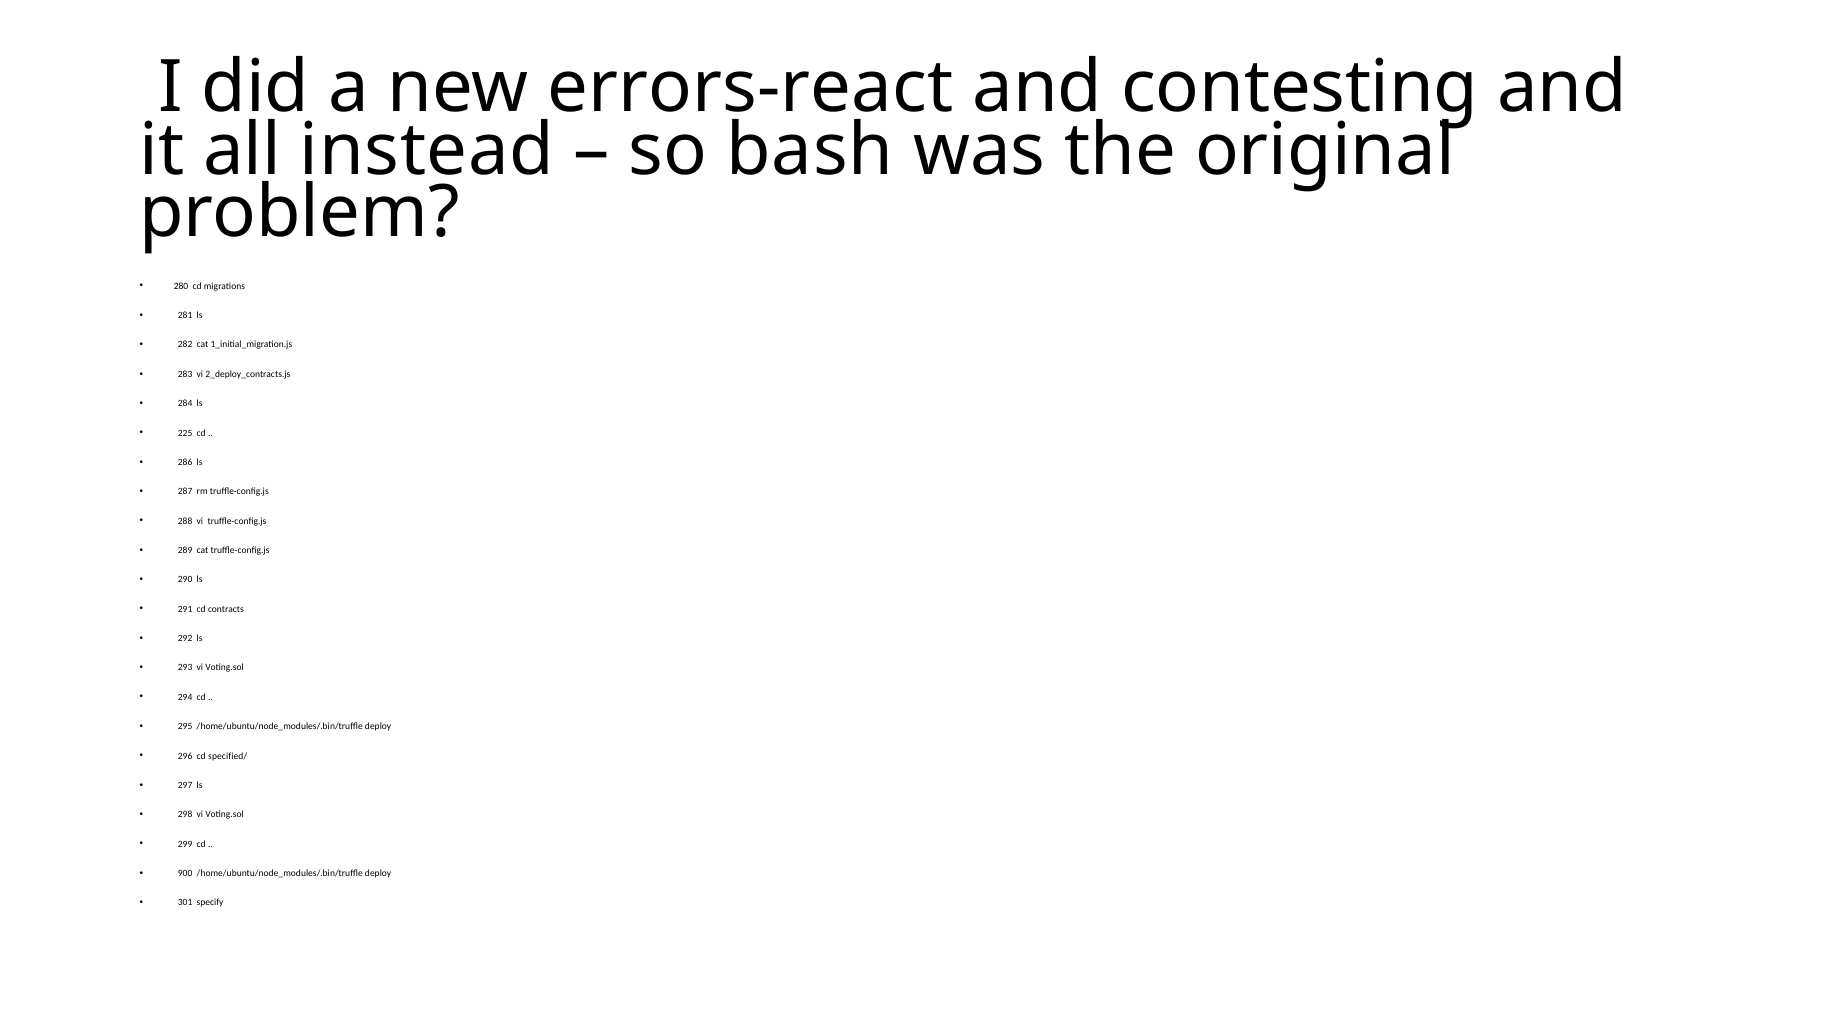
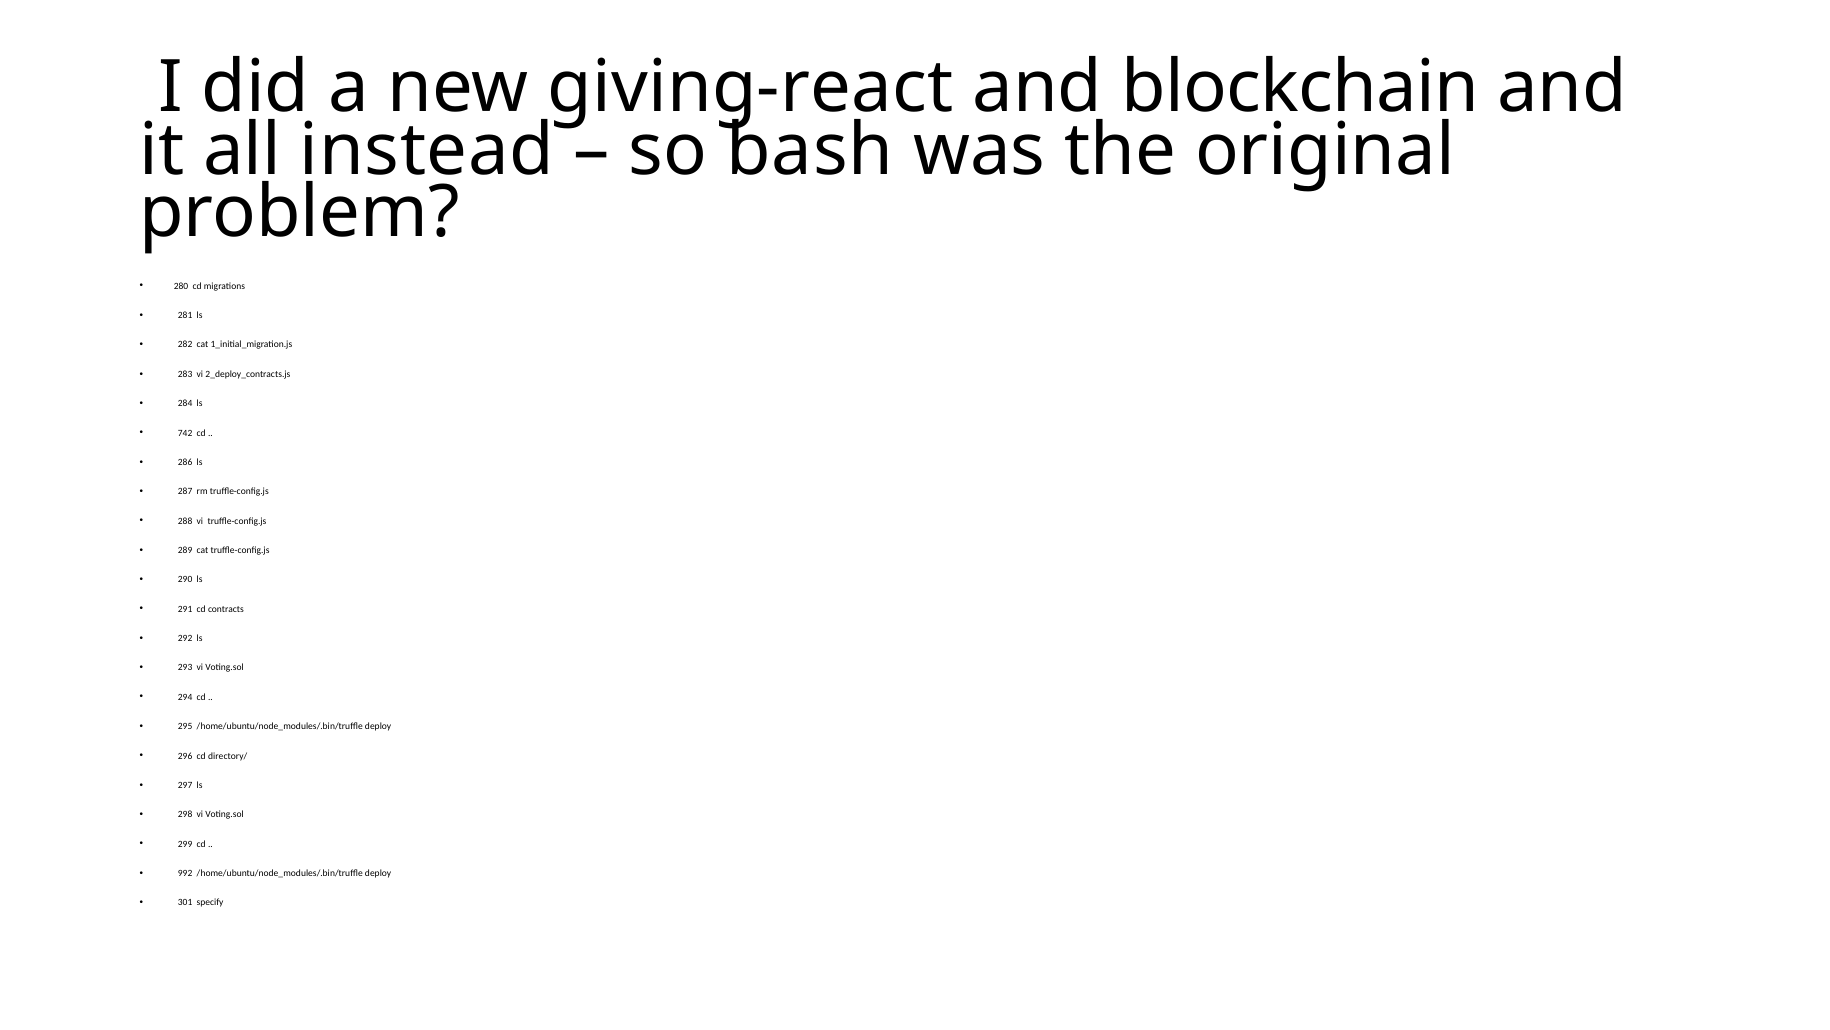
errors-react: errors-react -> giving-react
contesting: contesting -> blockchain
225: 225 -> 742
specified/: specified/ -> directory/
900: 900 -> 992
